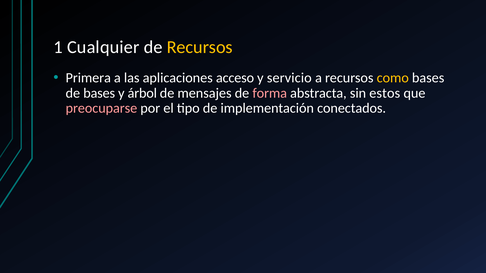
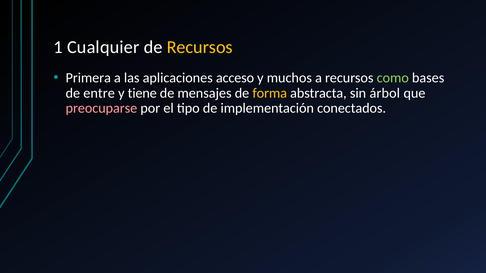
servicio: servicio -> muchos
como colour: yellow -> light green
de bases: bases -> entre
árbol: árbol -> tiene
forma colour: pink -> yellow
estos: estos -> árbol
